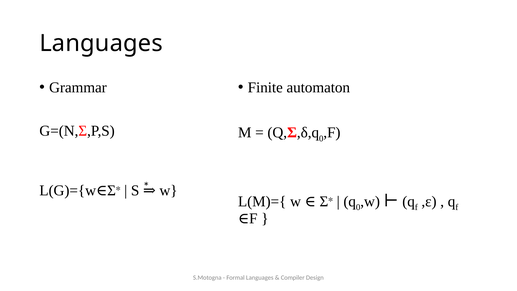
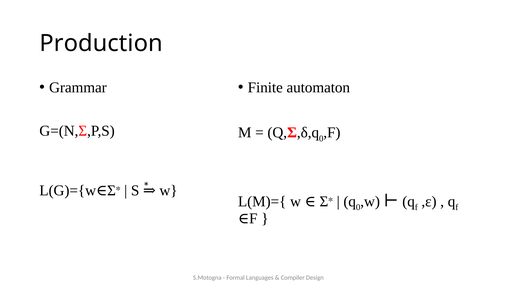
Languages at (101, 43): Languages -> Production
